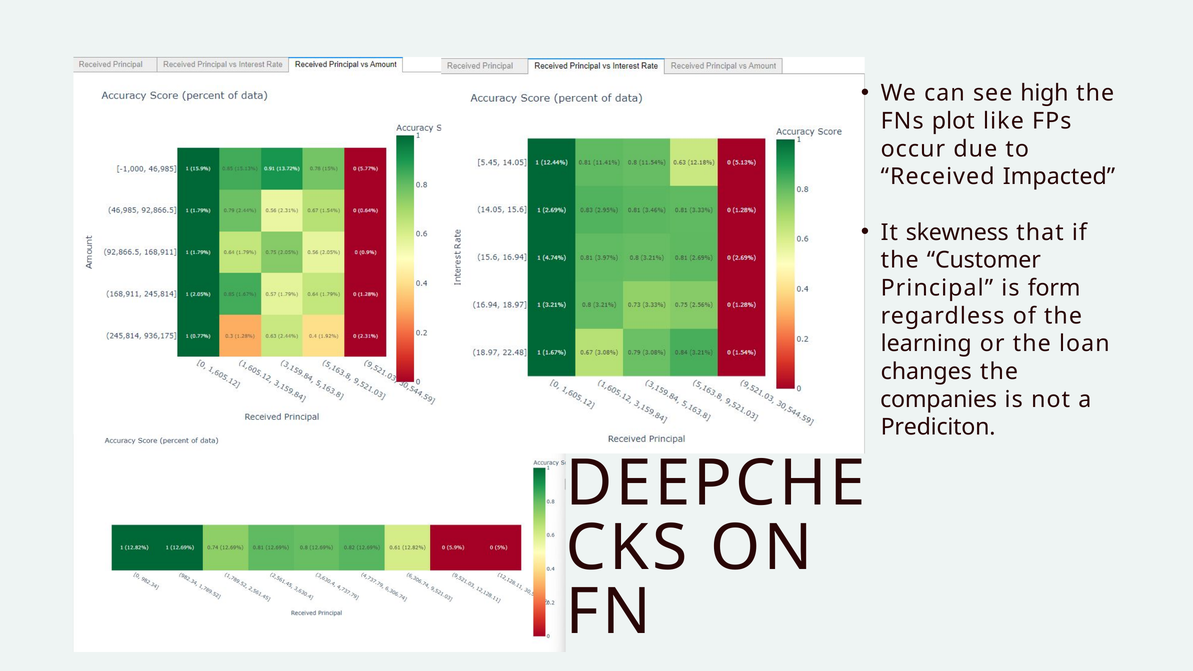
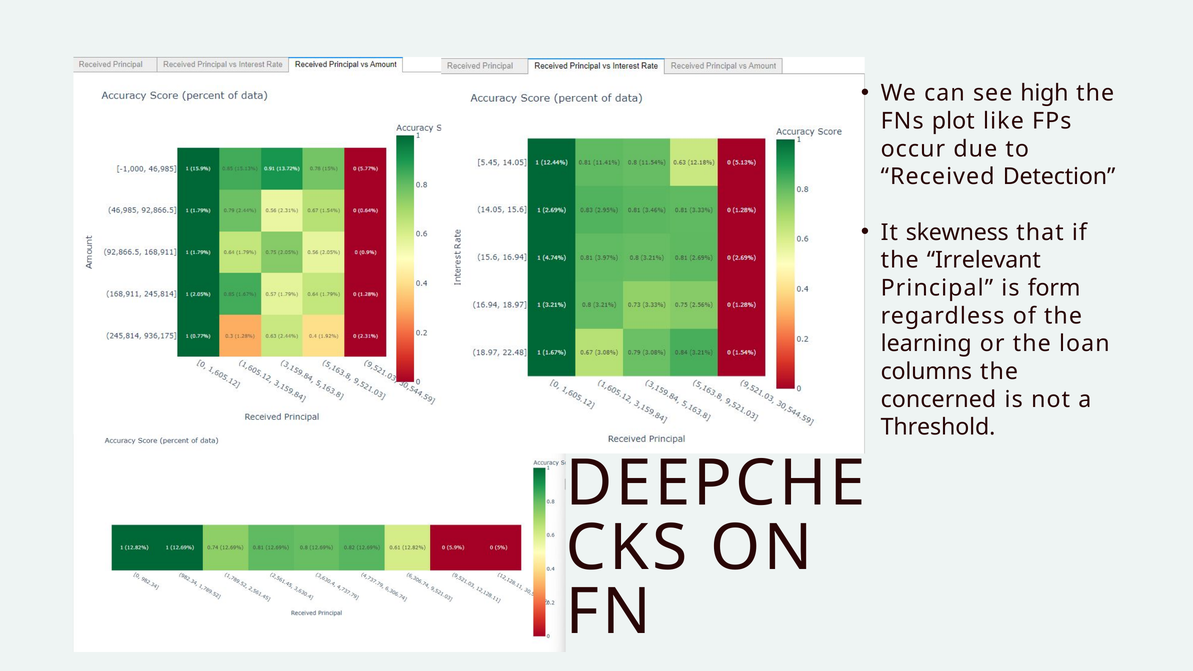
Impacted: Impacted -> Detection
Customer: Customer -> Irrelevant
changes: changes -> columns
companies: companies -> concerned
Prediciton: Prediciton -> Threshold
